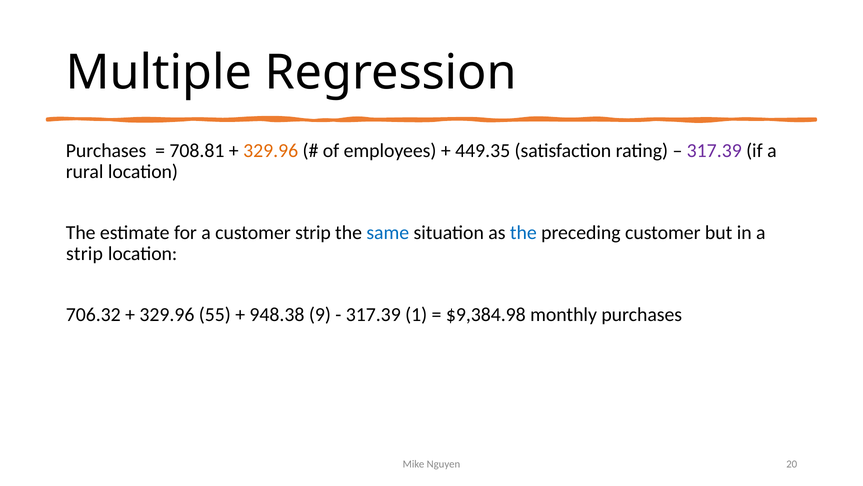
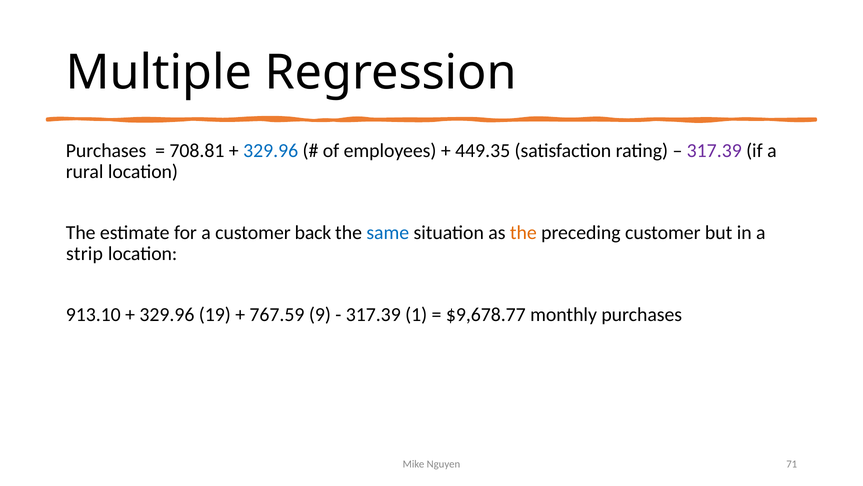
329.96 at (271, 150) colour: orange -> blue
customer strip: strip -> back
the at (523, 232) colour: blue -> orange
706.32: 706.32 -> 913.10
55: 55 -> 19
948.38: 948.38 -> 767.59
$9,384.98: $9,384.98 -> $9,678.77
20: 20 -> 71
